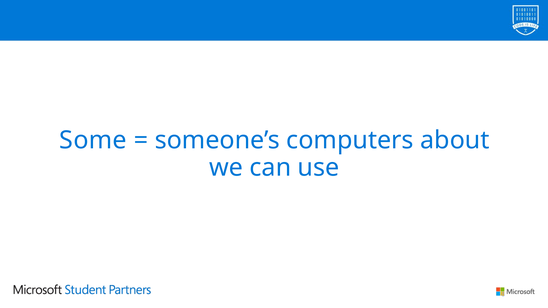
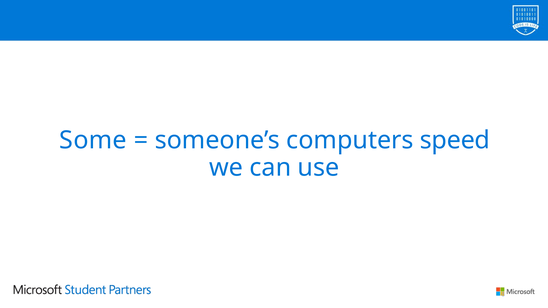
about: about -> speed
